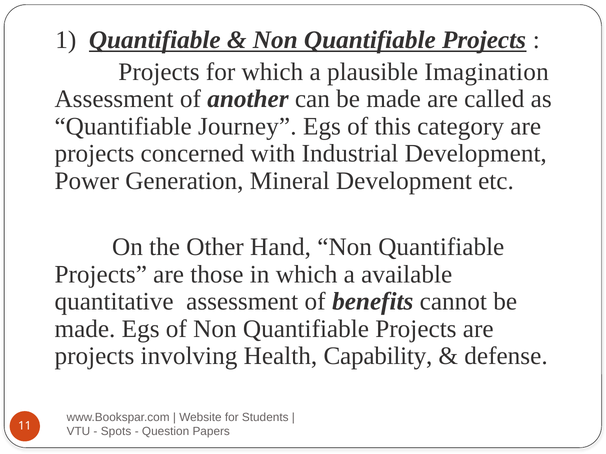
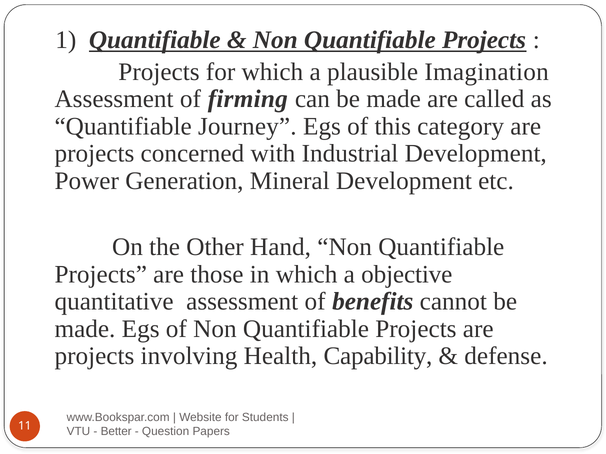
another: another -> firming
available: available -> objective
Spots: Spots -> Better
